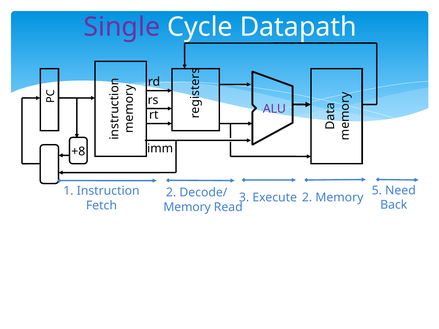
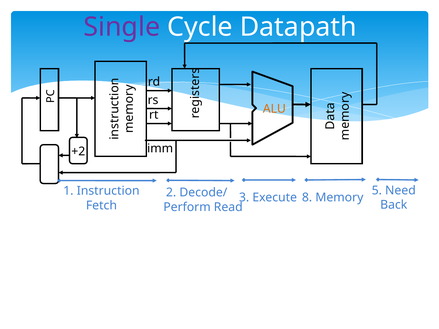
ALU colour: purple -> orange
+8: +8 -> +2
Execute 2: 2 -> 8
Memory at (187, 207): Memory -> Perform
